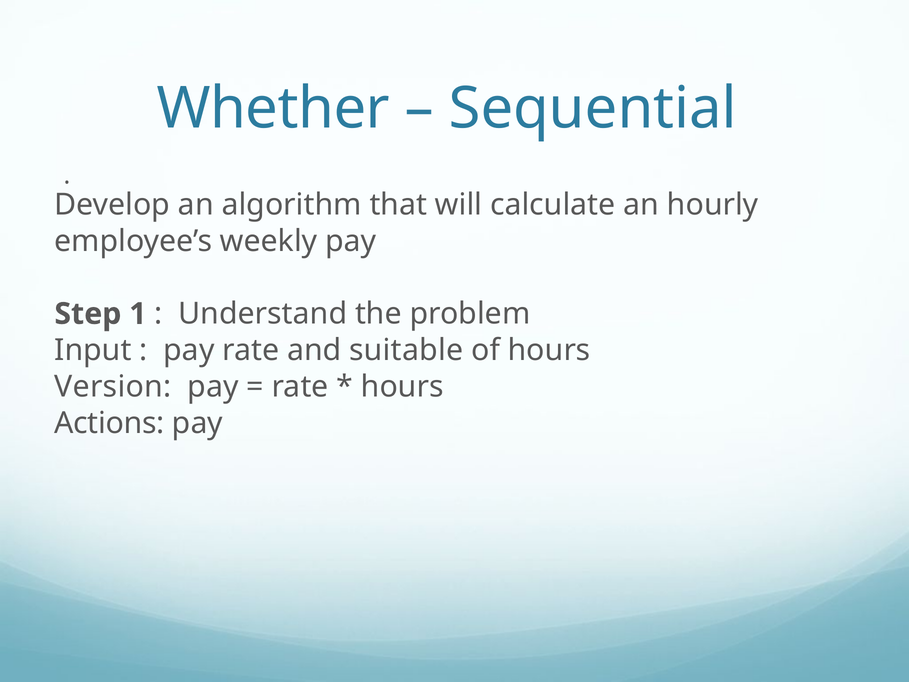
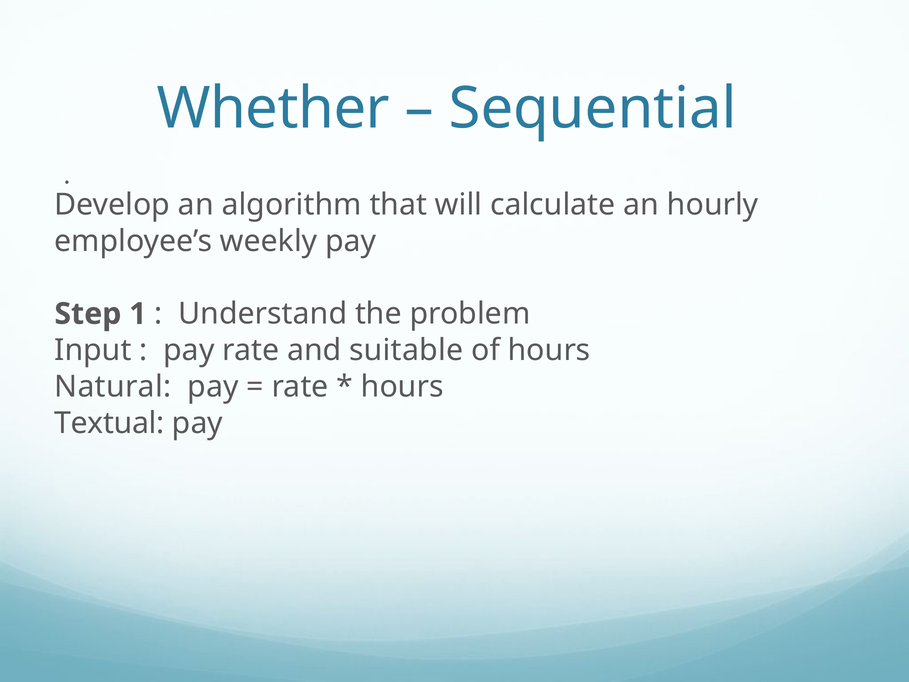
Version: Version -> Natural
Actions: Actions -> Textual
